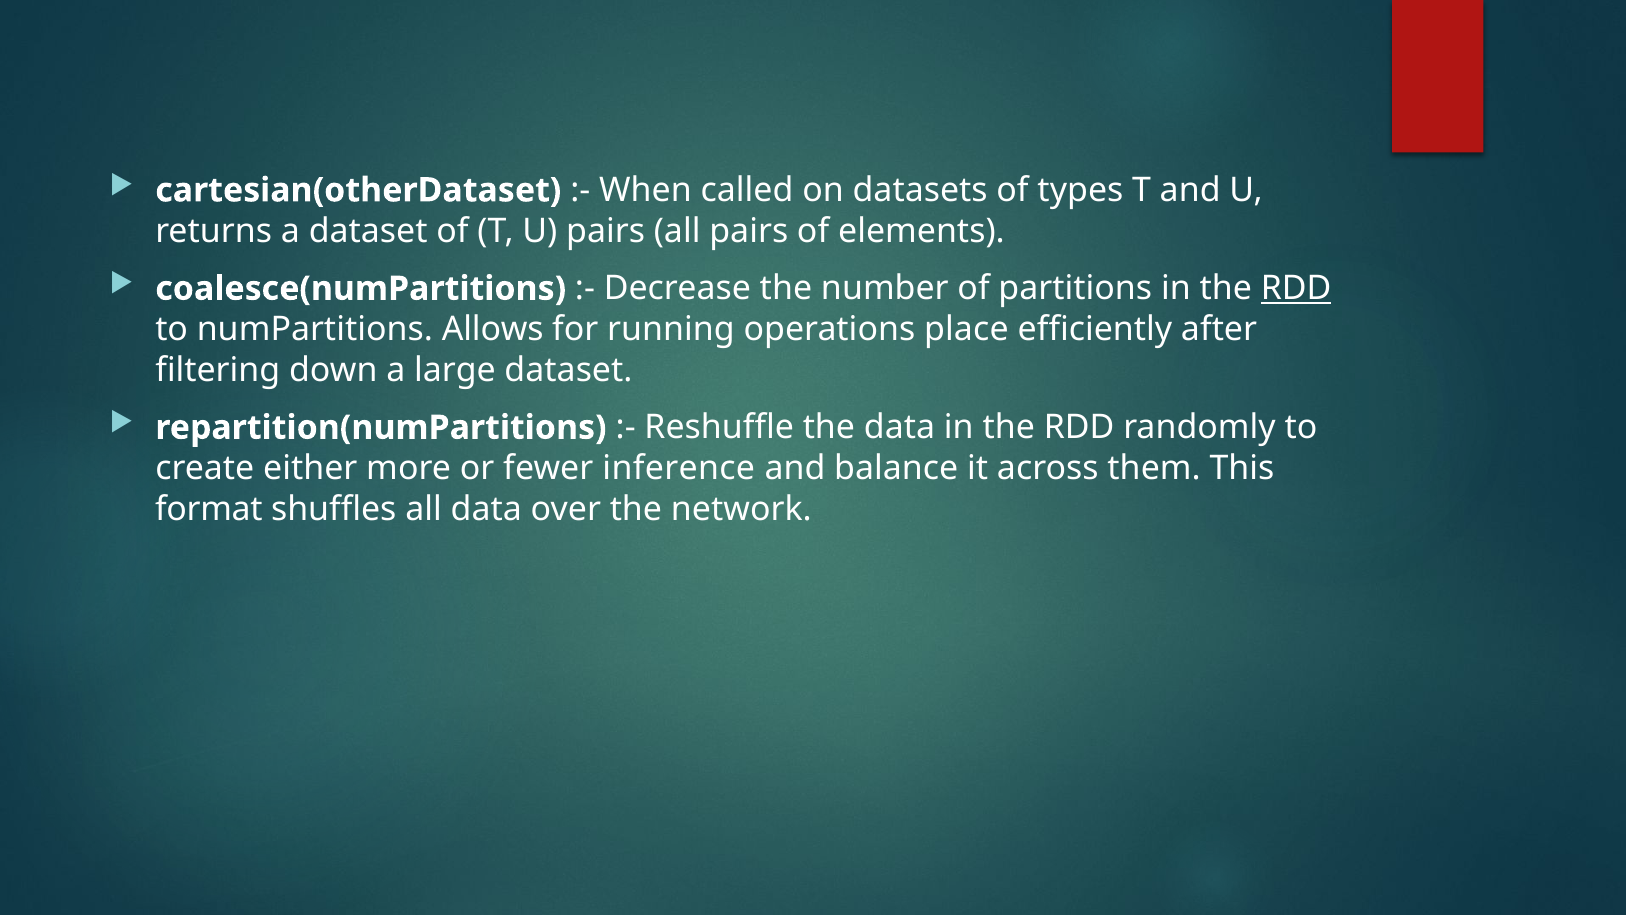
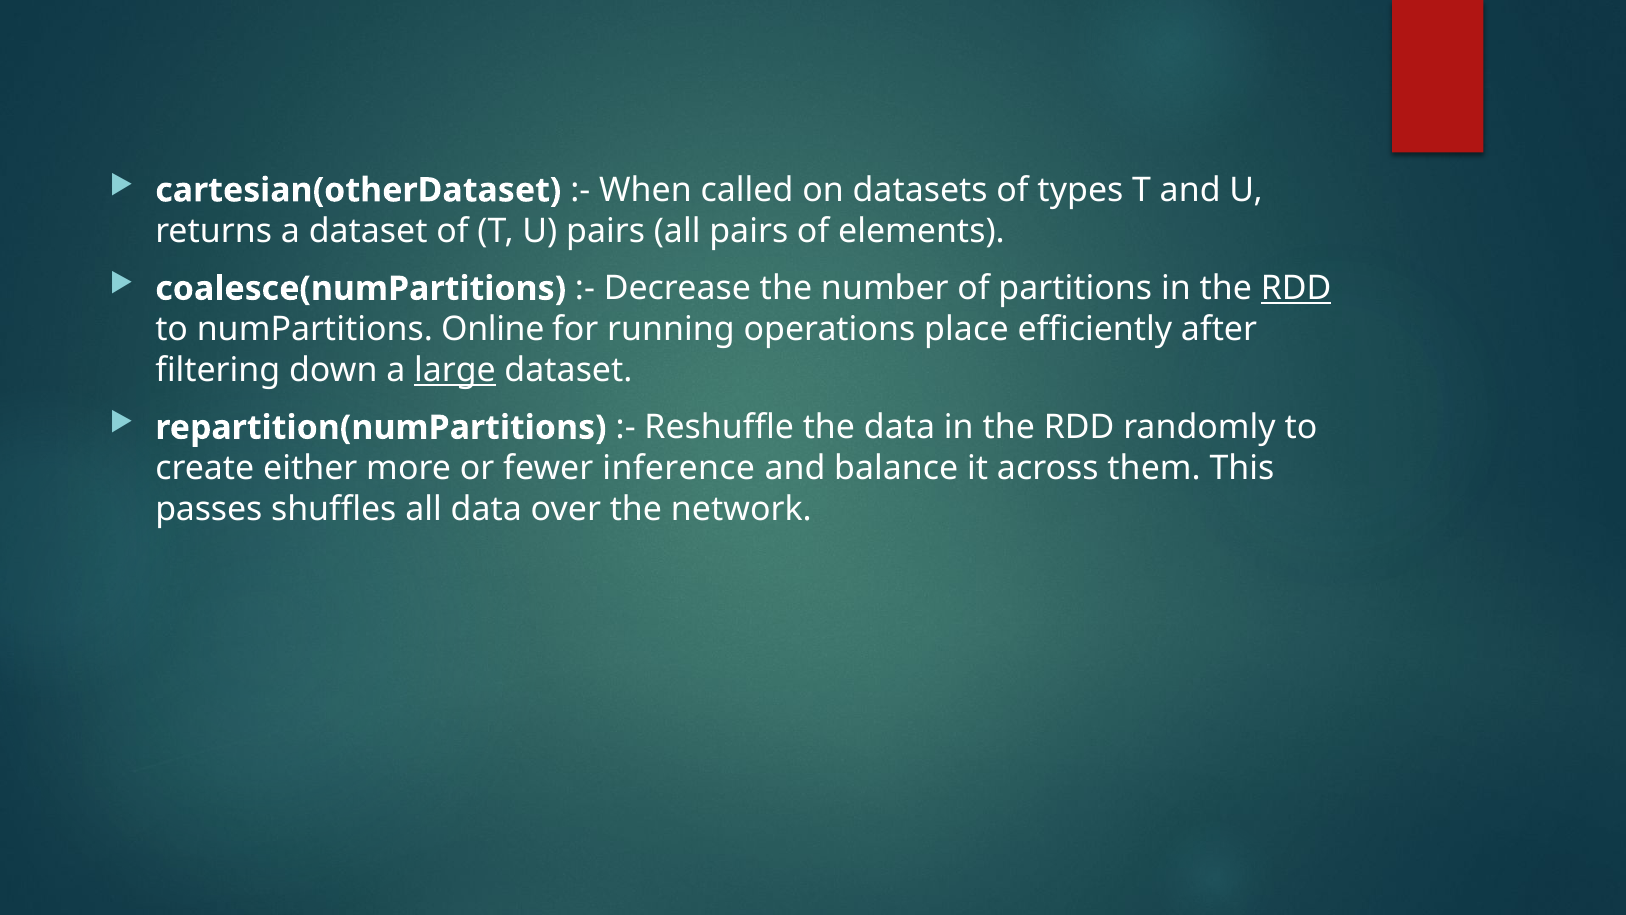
Allows: Allows -> Online
large underline: none -> present
format: format -> passes
